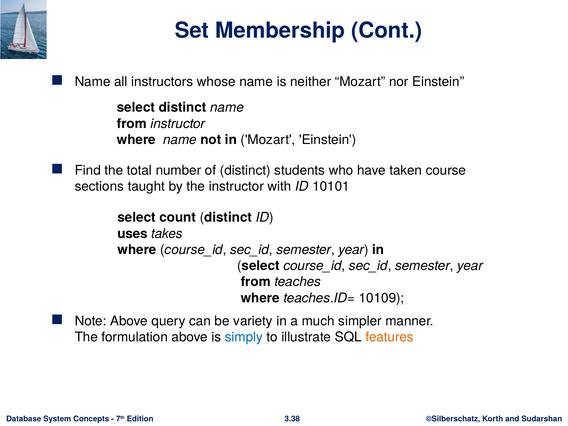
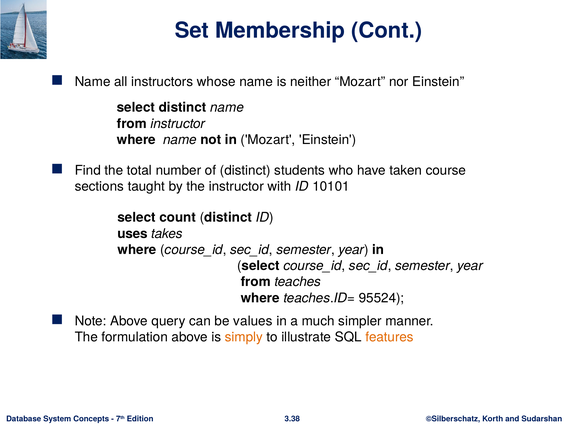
10109: 10109 -> 95524
variety: variety -> values
simply colour: blue -> orange
